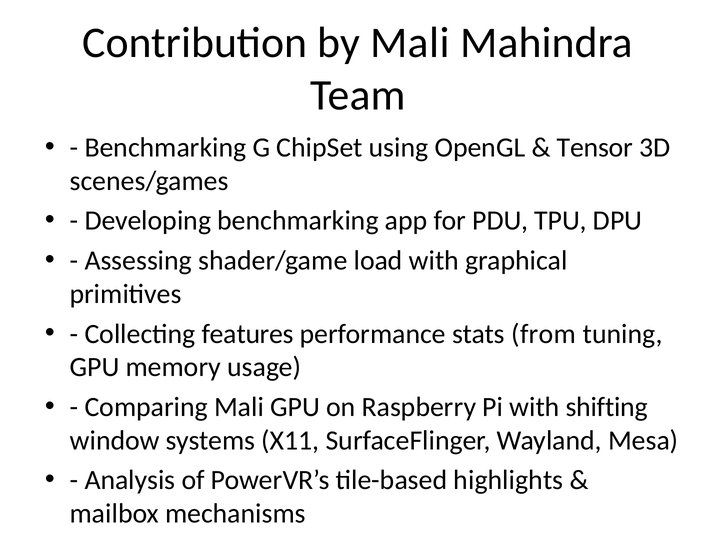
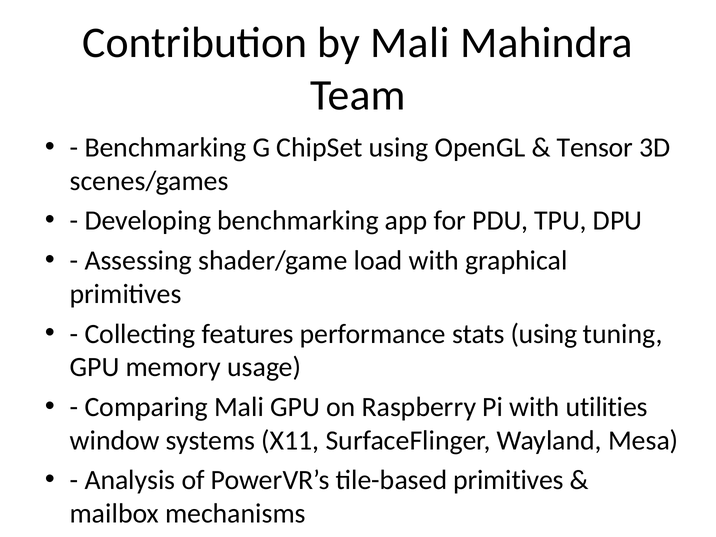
stats from: from -> using
shifting: shifting -> utilities
tile-based highlights: highlights -> primitives
